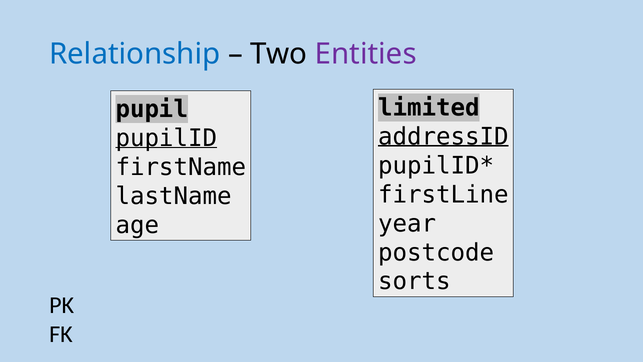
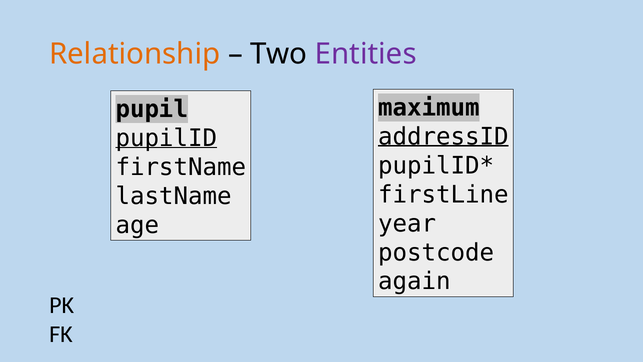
Relationship colour: blue -> orange
limited: limited -> maximum
sorts: sorts -> again
